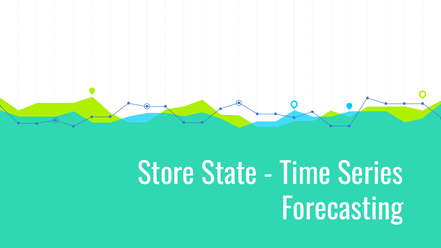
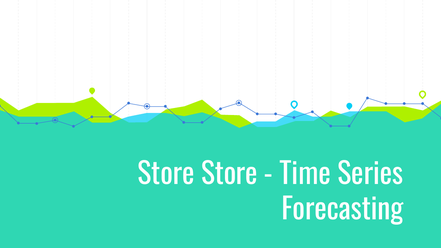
Store State: State -> Store
